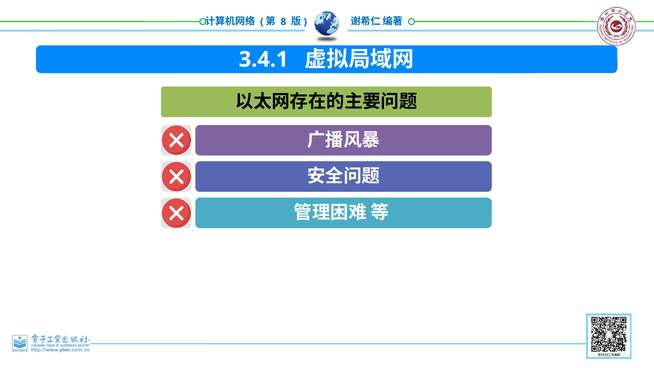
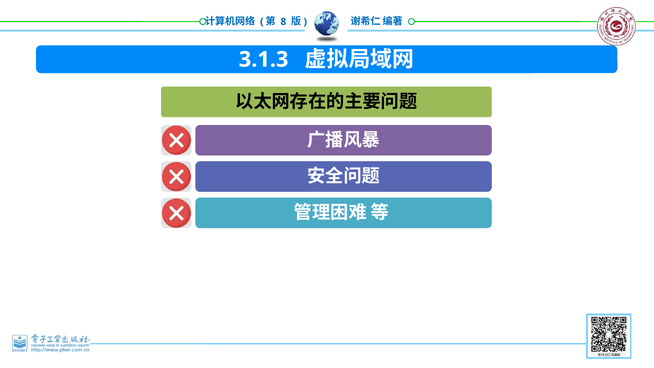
3.4.1: 3.4.1 -> 3.1.3
